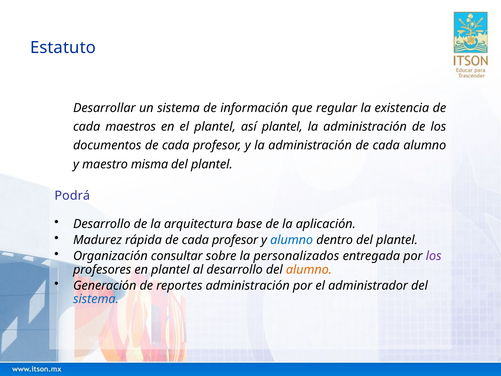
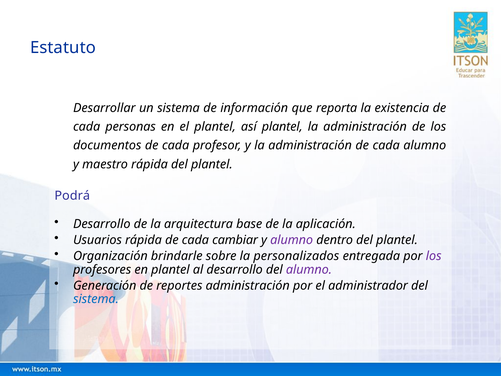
regular: regular -> reporta
maestros: maestros -> personas
maestro misma: misma -> rápida
Madurez: Madurez -> Usuarios
rápida de cada profesor: profesor -> cambiar
alumno at (292, 240) colour: blue -> purple
consultar: consultar -> brindarle
alumno at (309, 269) colour: orange -> purple
